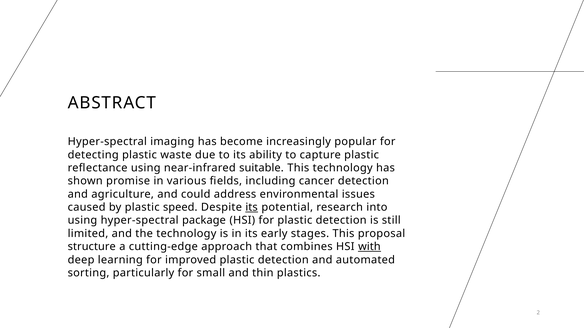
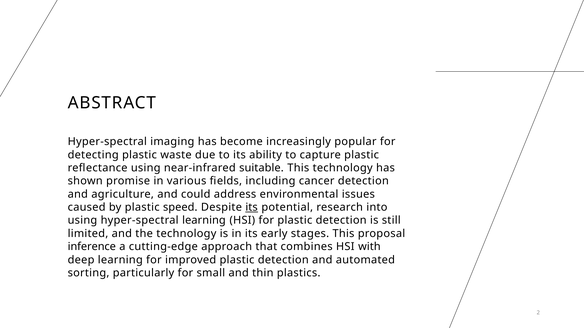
hyper-spectral package: package -> learning
structure: structure -> inference
with underline: present -> none
